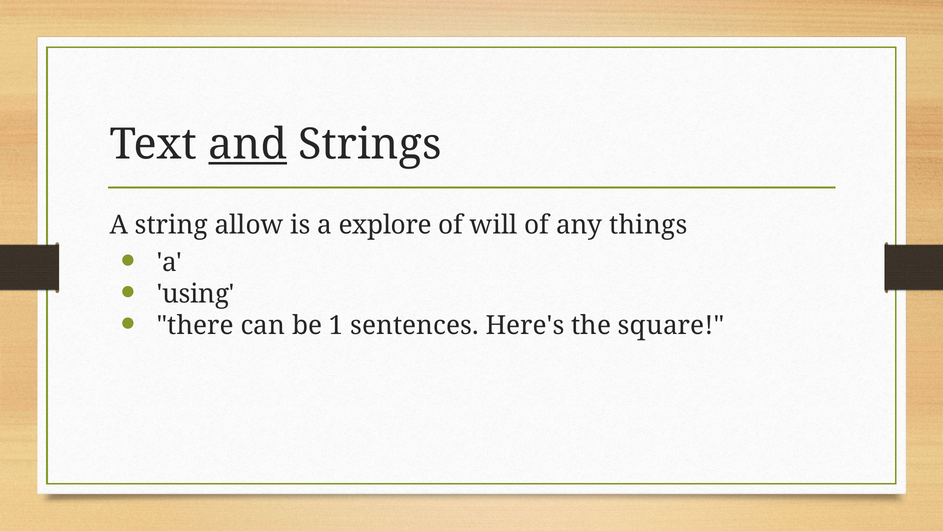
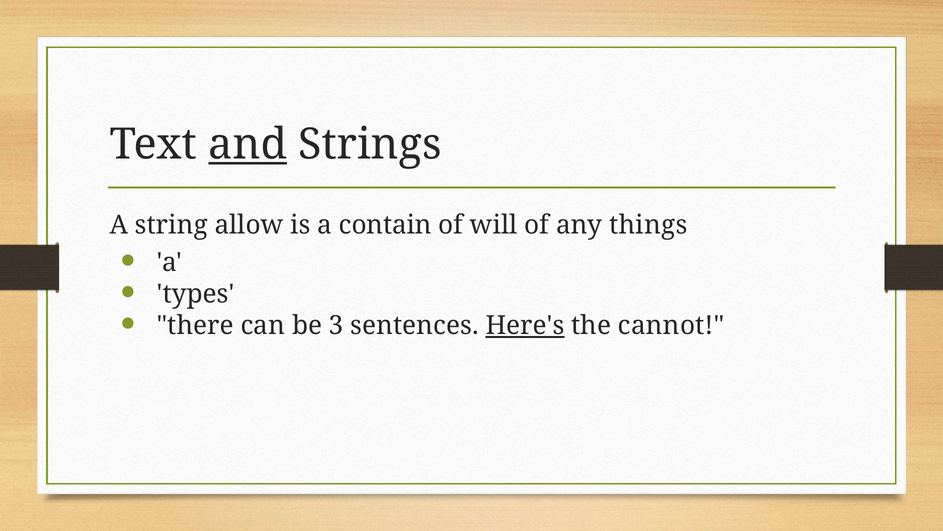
explore: explore -> contain
using: using -> types
1: 1 -> 3
Here's underline: none -> present
square: square -> cannot
